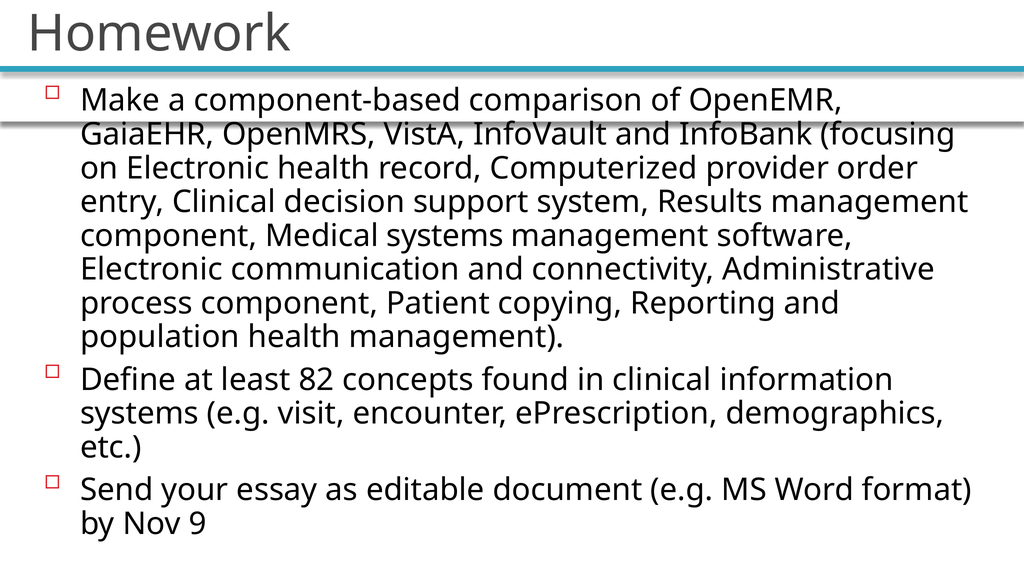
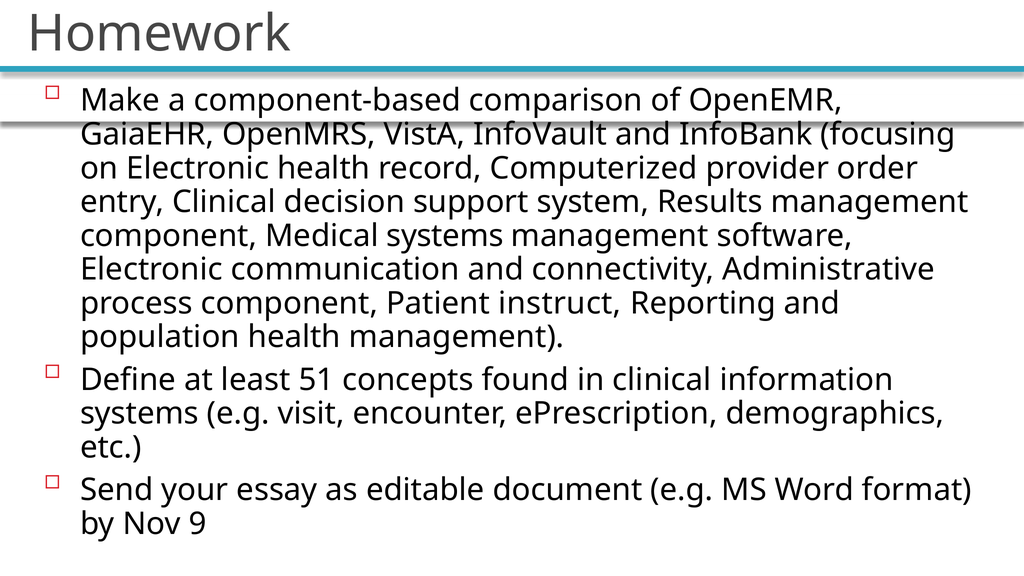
copying: copying -> instruct
82: 82 -> 51
